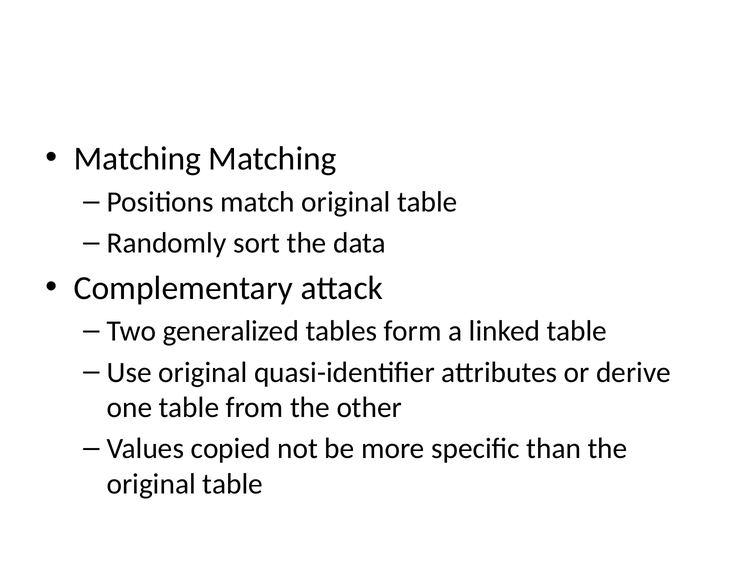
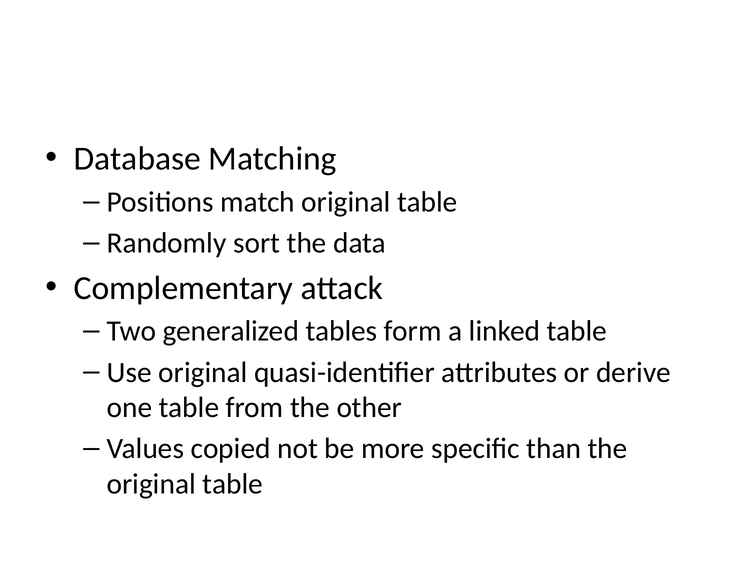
Matching at (137, 159): Matching -> Database
